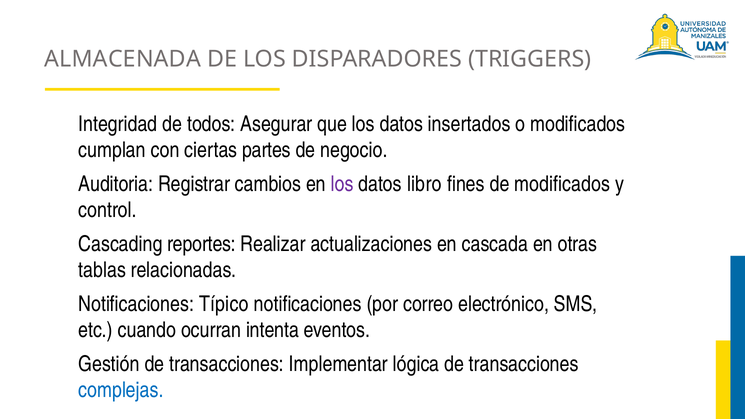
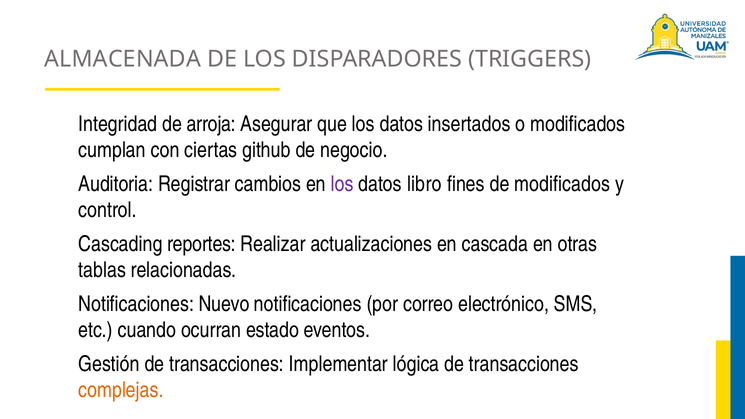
todos: todos -> arroja
partes: partes -> github
Típico: Típico -> Nuevo
intenta: intenta -> estado
complejas colour: blue -> orange
